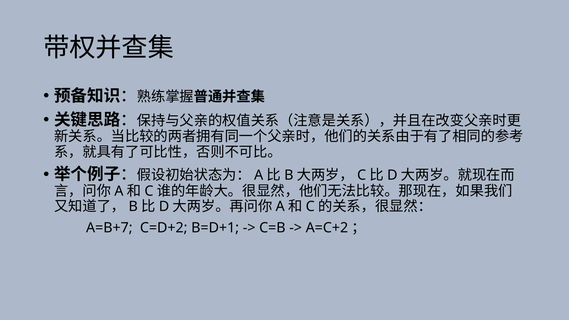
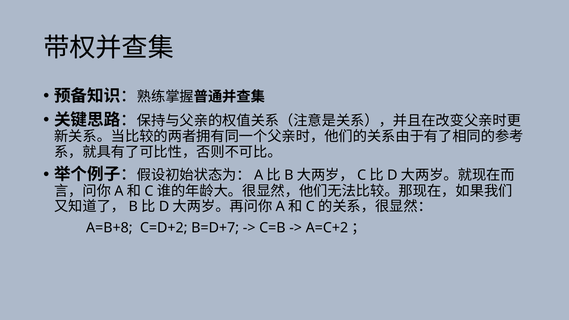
A=B+7: A=B+7 -> A=B+8
B=D+1: B=D+1 -> B=D+7
